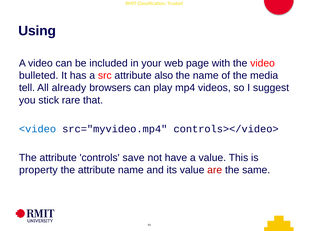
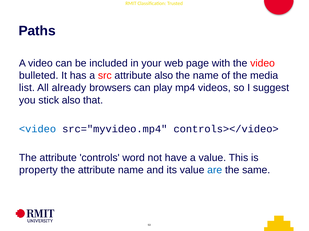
Using: Using -> Paths
tell: tell -> list
stick rare: rare -> also
save: save -> word
are colour: red -> blue
